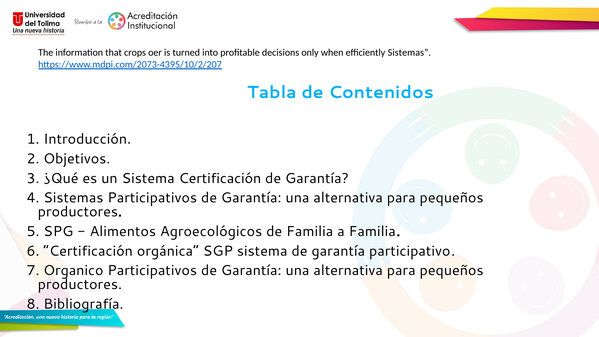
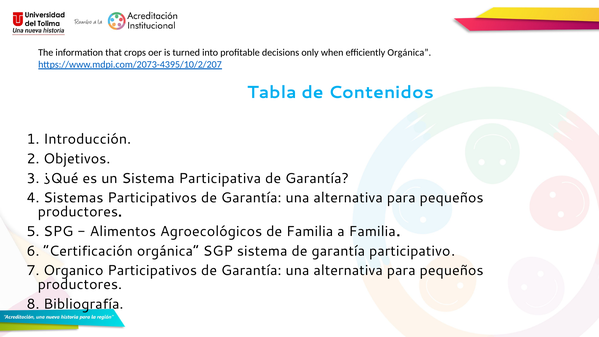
efficiently Sistemas: Sistemas -> Orgánica
Sistema Certificación: Certificación -> Participativa
